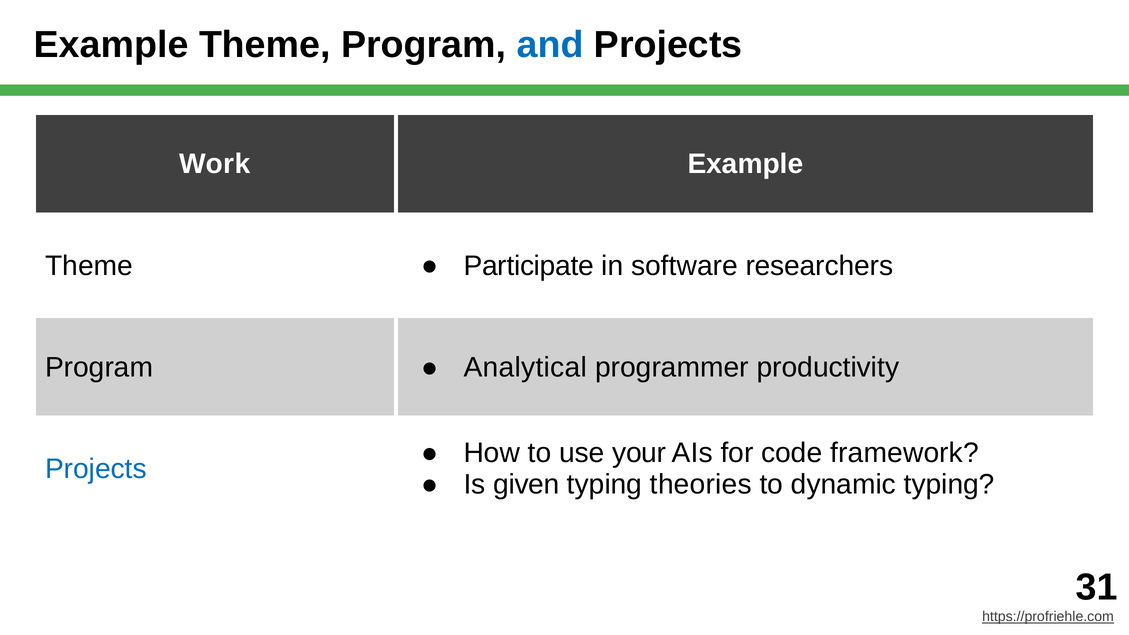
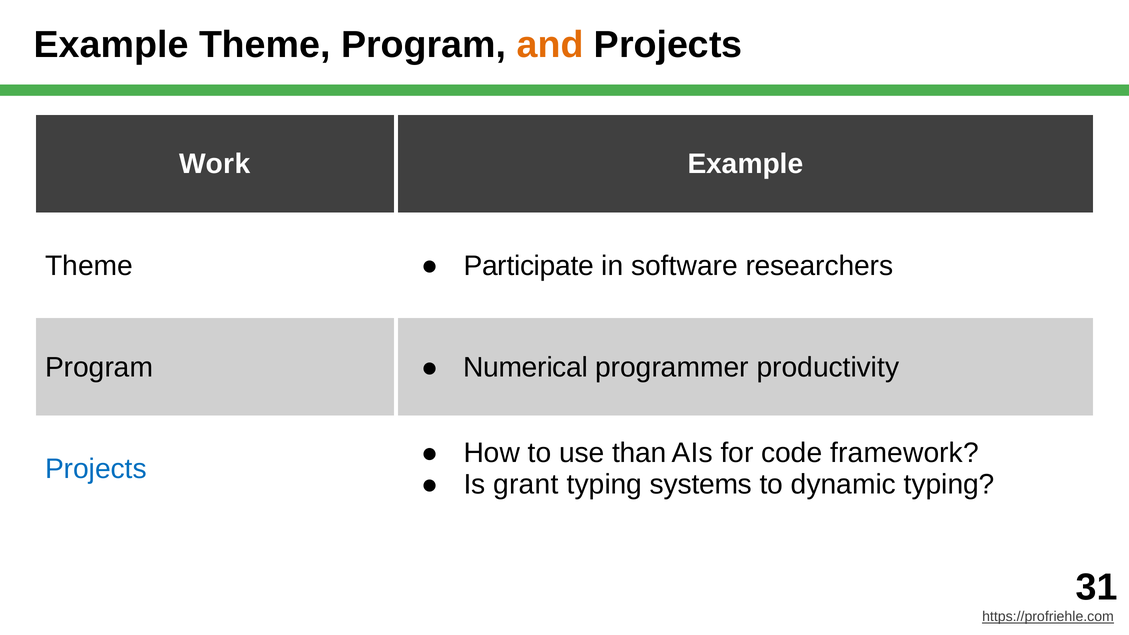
and colour: blue -> orange
Analytical: Analytical -> Numerical
your: your -> than
given: given -> grant
theories: theories -> systems
